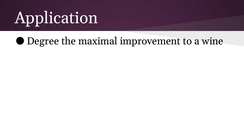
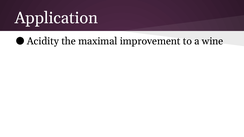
Degree: Degree -> Acidity
